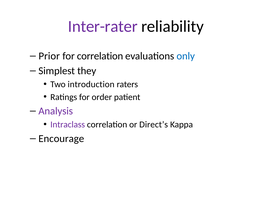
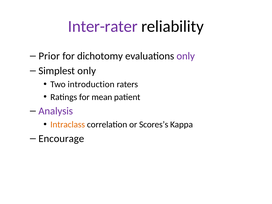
for correlation: correlation -> dichotomy
only at (186, 56) colour: blue -> purple
Simplest they: they -> only
order: order -> mean
Intraclass colour: purple -> orange
Direct’s: Direct’s -> Scores’s
